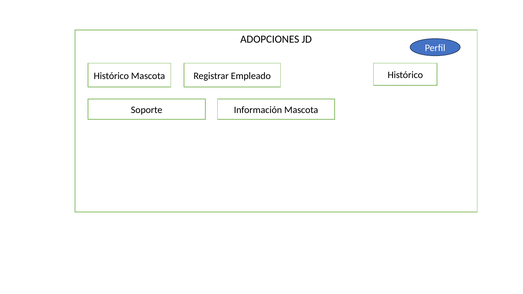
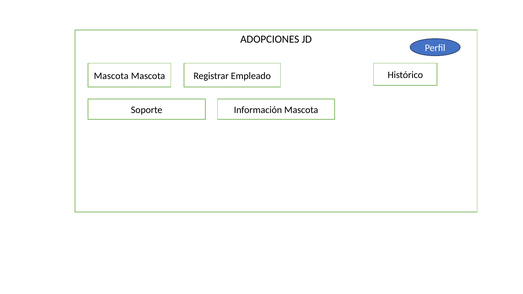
Histórico at (111, 76): Histórico -> Mascota
